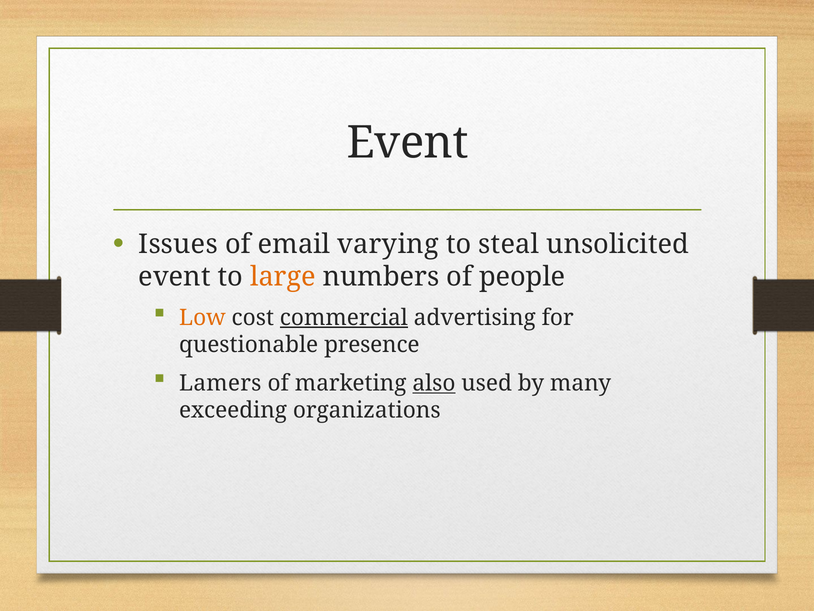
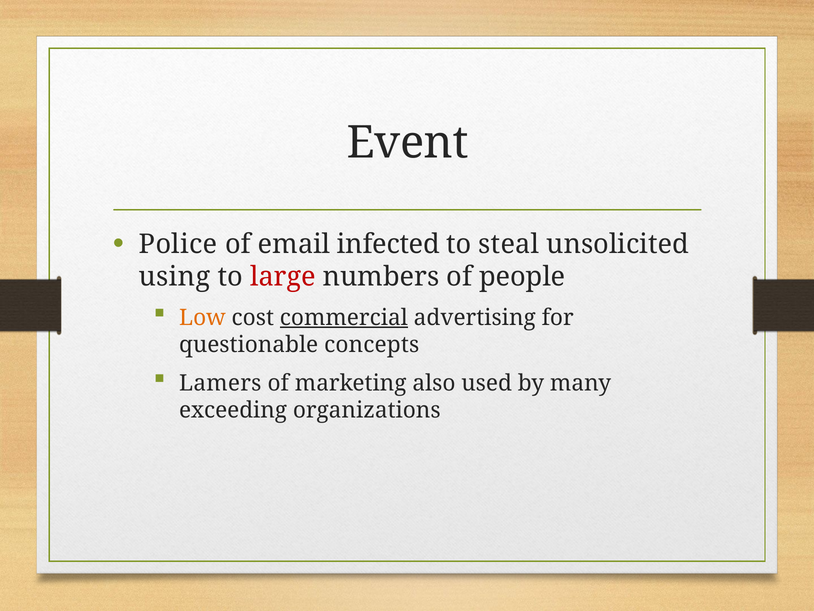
Issues: Issues -> Police
varying: varying -> infected
event at (175, 276): event -> using
large colour: orange -> red
presence: presence -> concepts
also underline: present -> none
